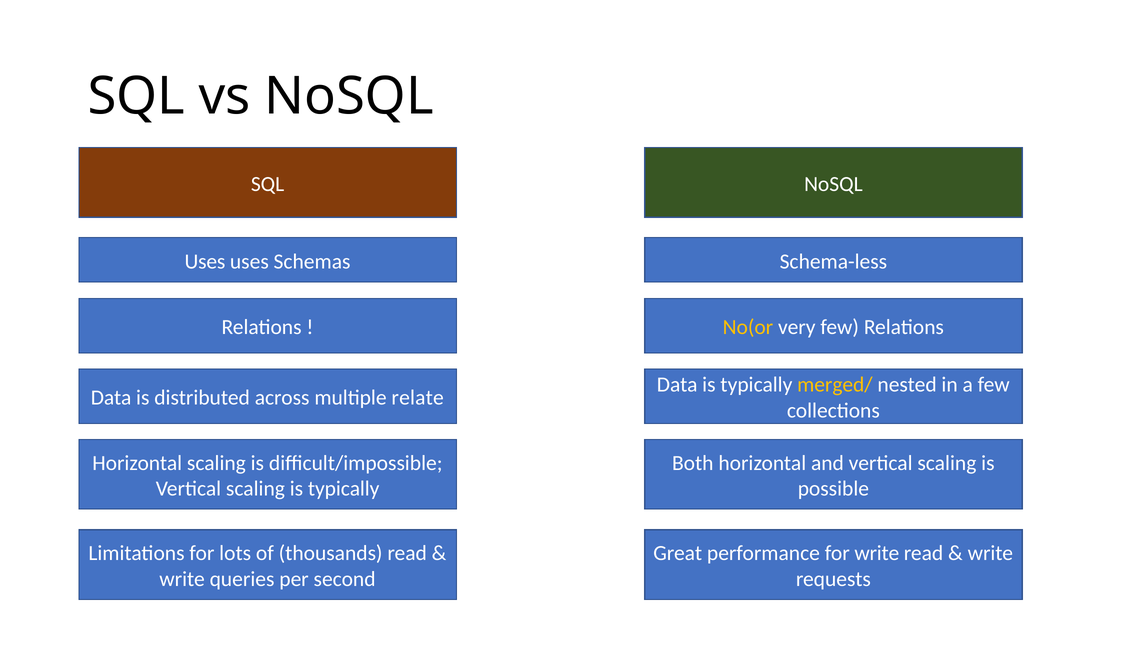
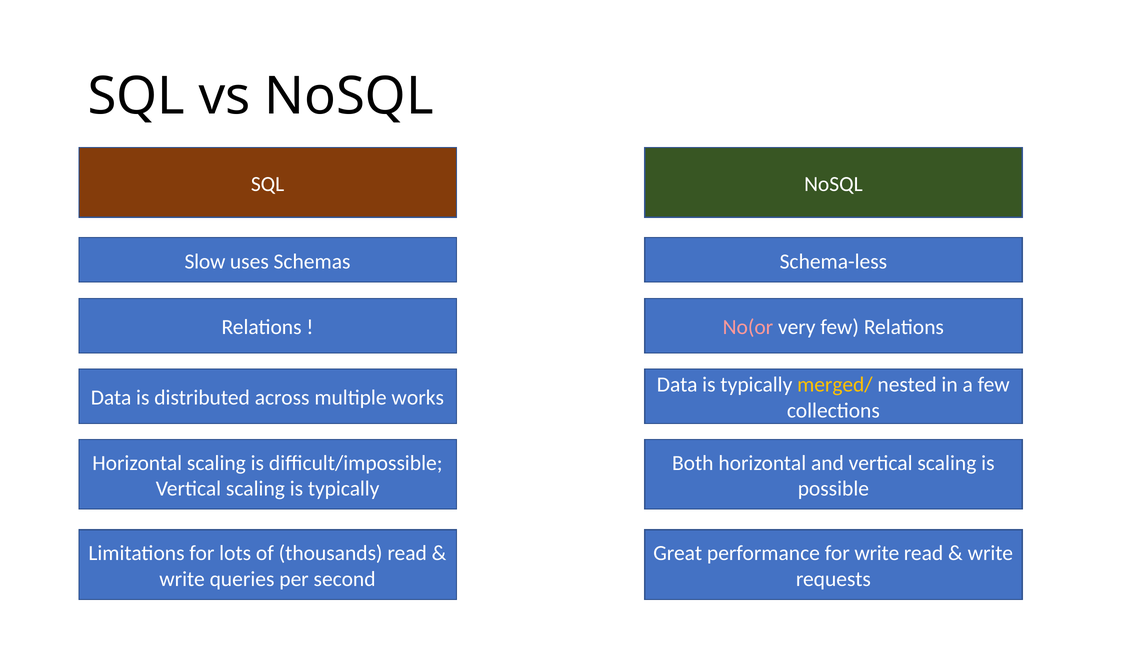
Uses at (205, 261): Uses -> Slow
No(or colour: yellow -> pink
relate: relate -> works
